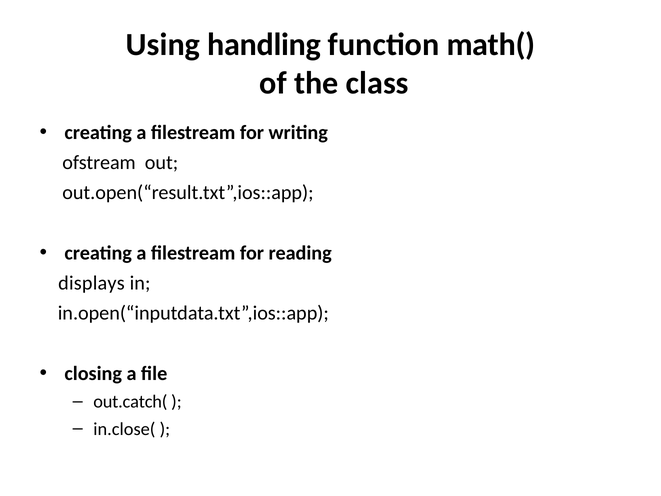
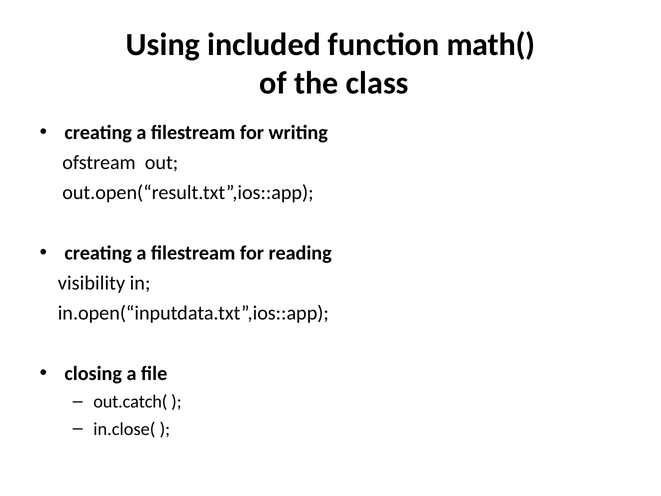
handling: handling -> included
displays: displays -> visibility
